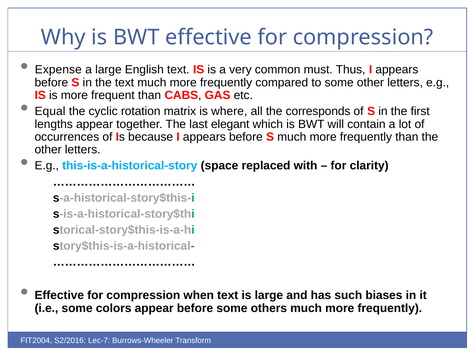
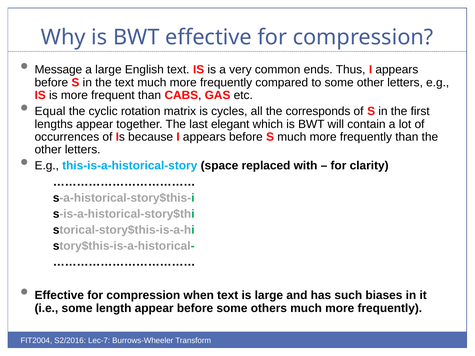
Expense: Expense -> Message
must: must -> ends
where: where -> cycles
colors: colors -> length
